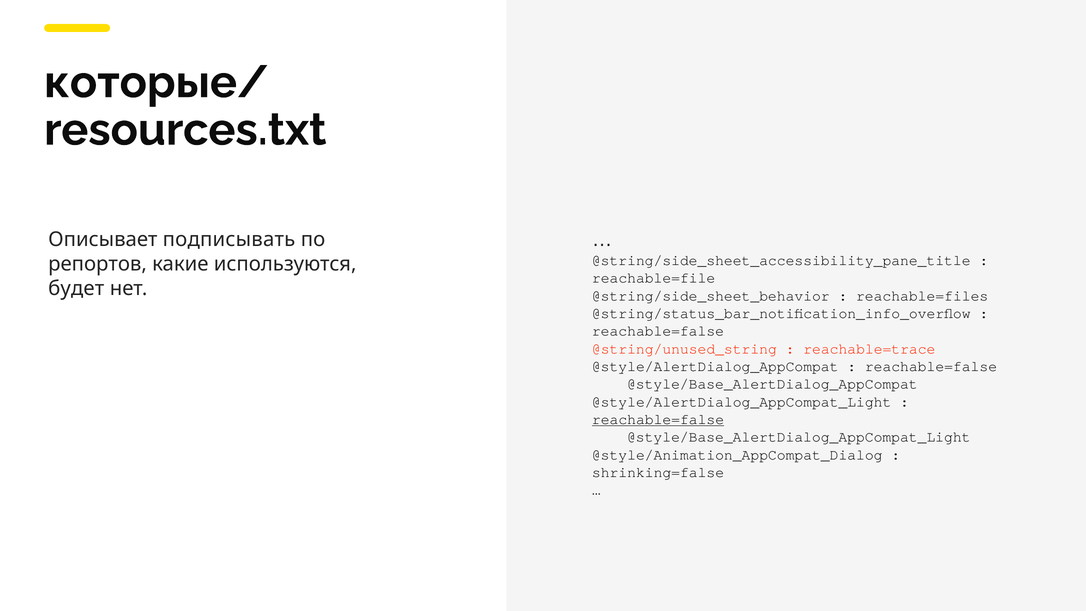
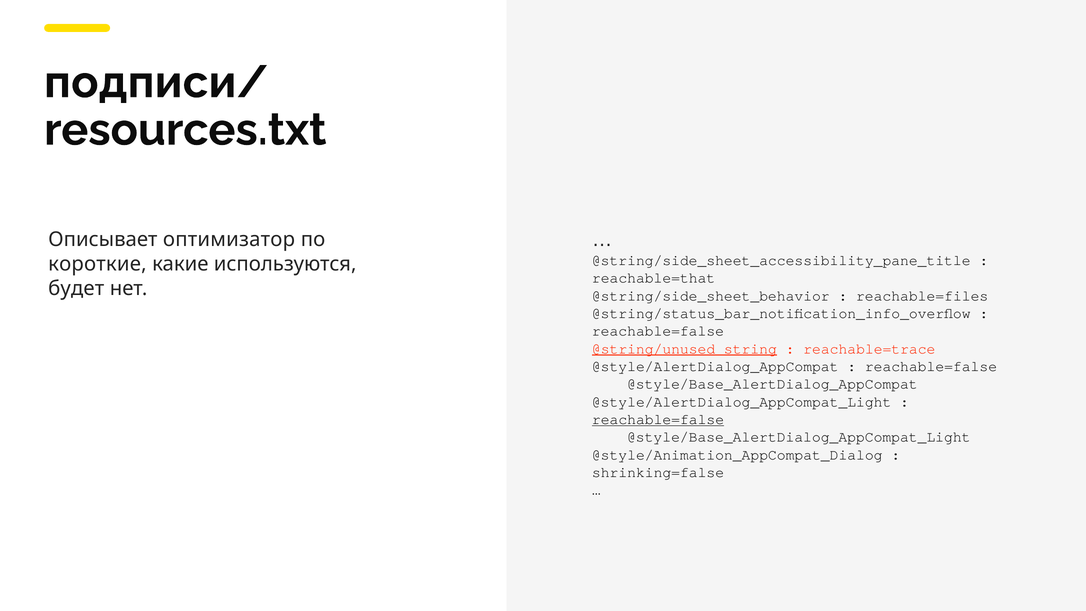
которые/: которые/ -> подписи/
подписывать: подписывать -> оптимизатор
репортов: репортов -> короткие
reachable=file: reachable=file -> reachable=that
@string/unused_string underline: none -> present
